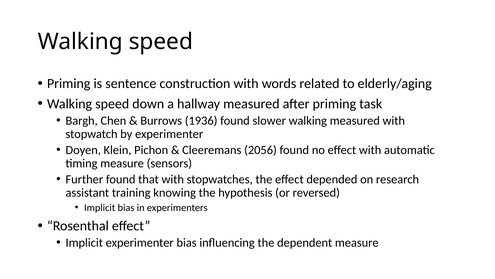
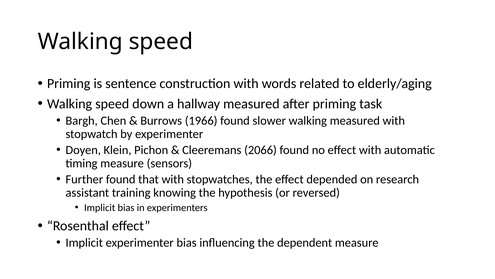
1936: 1936 -> 1966
2056: 2056 -> 2066
